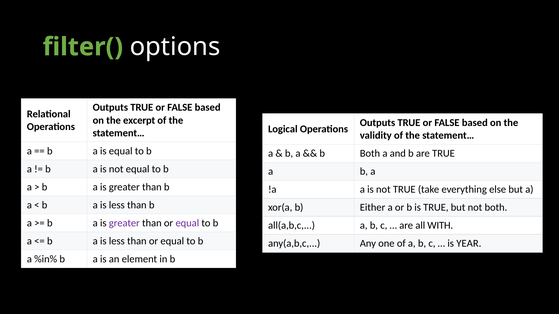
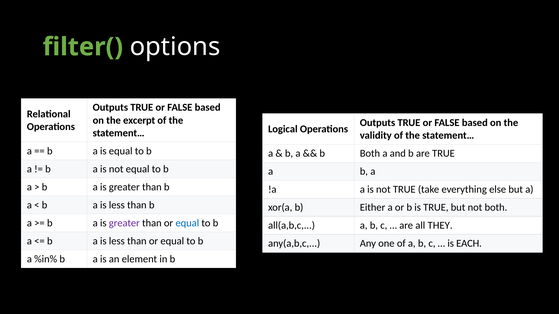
equal at (187, 223) colour: purple -> blue
WITH: WITH -> THEY
YEAR: YEAR -> EACH
